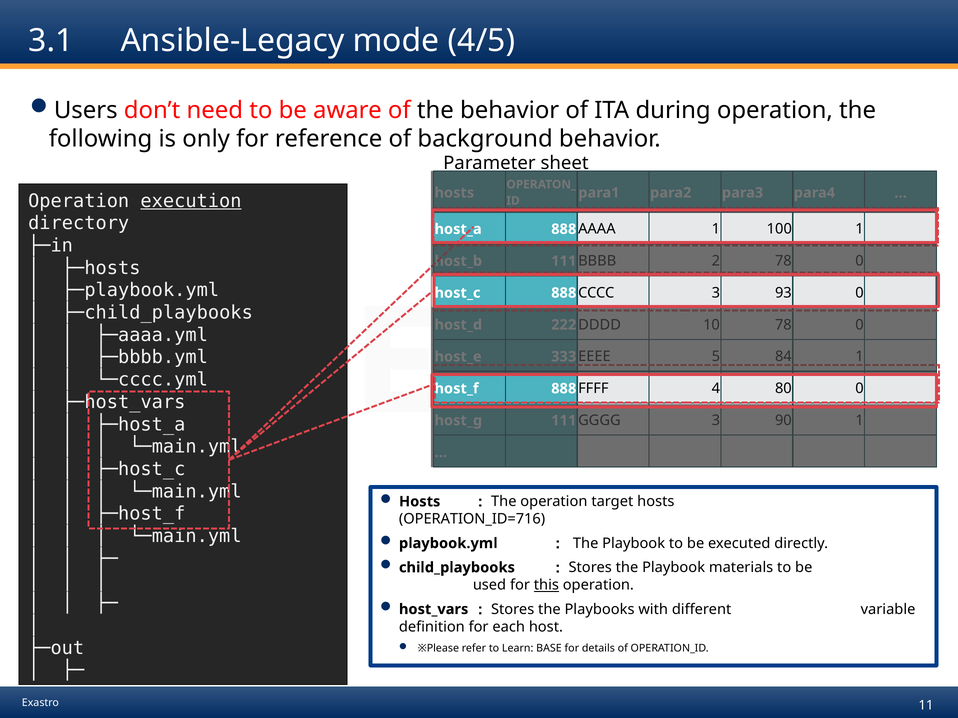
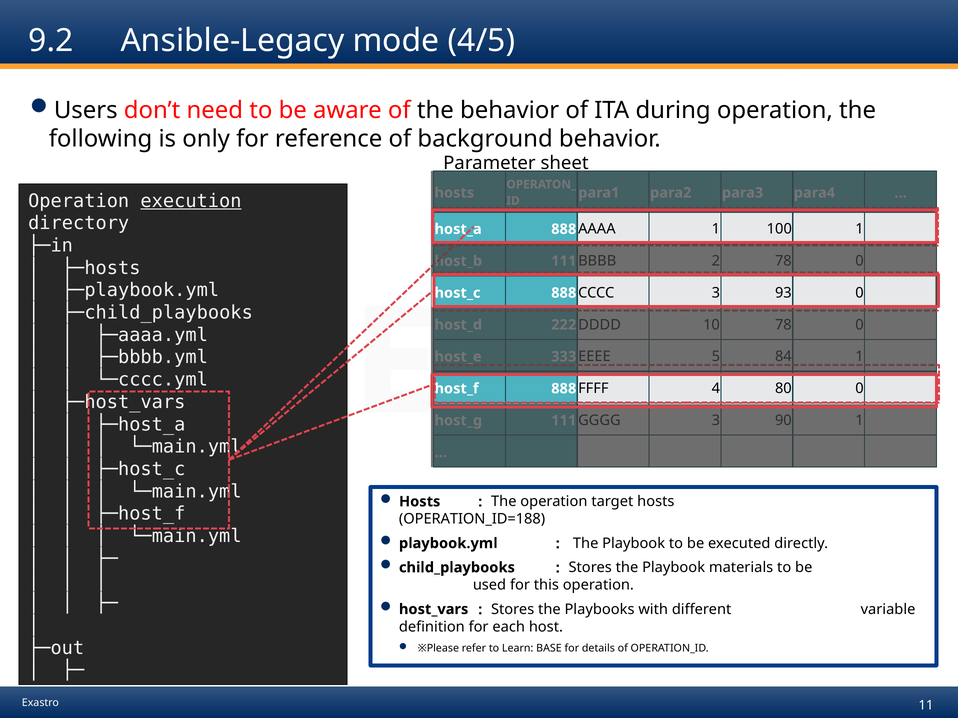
3.1: 3.1 -> 9.2
OPERATION_ID=716: OPERATION_ID=716 -> OPERATION_ID=188
this underline: present -> none
